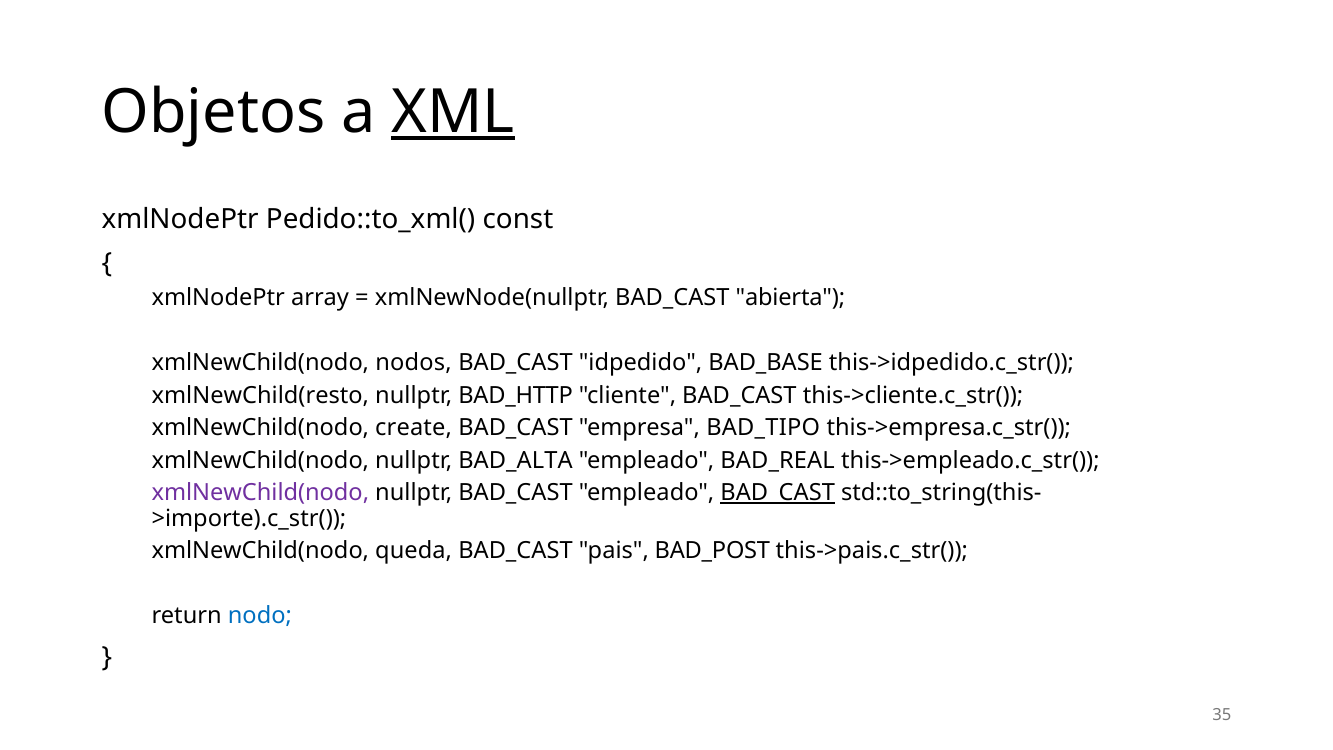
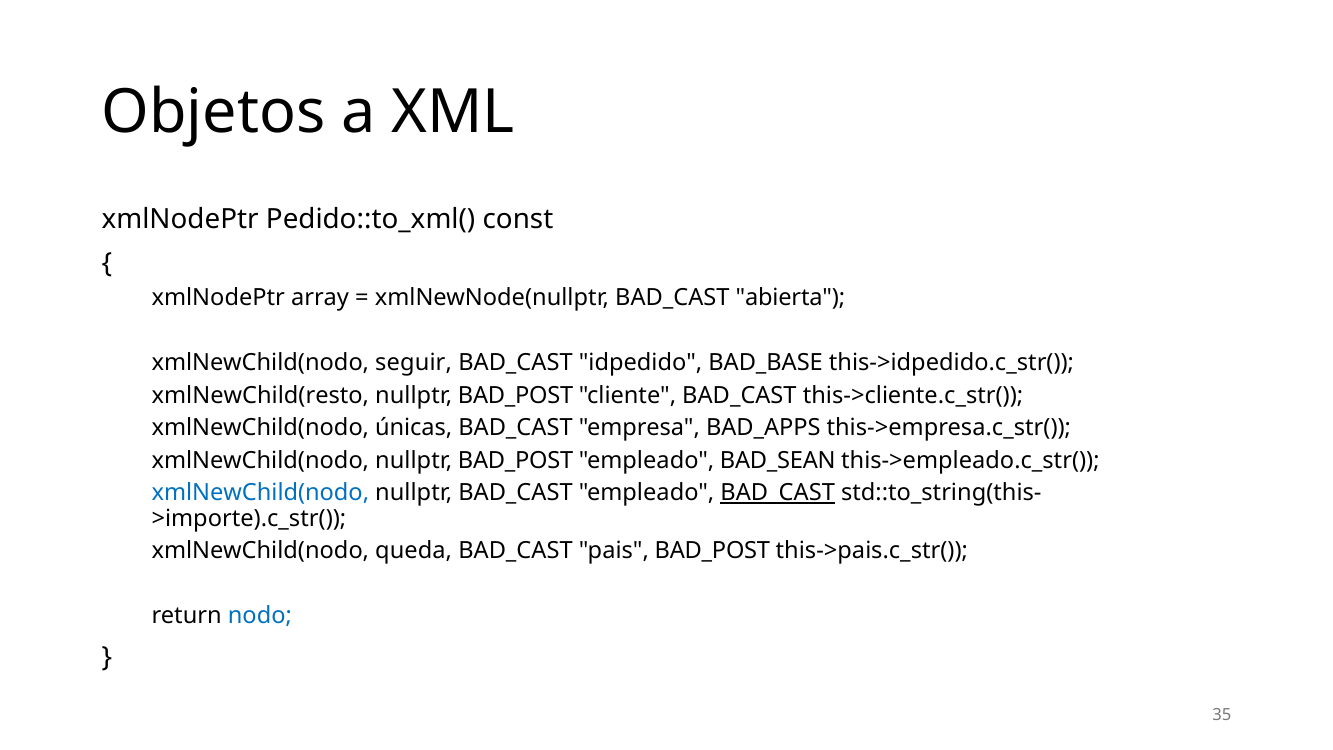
XML underline: present -> none
nodos: nodos -> seguir
BAD_HTTP at (516, 395): BAD_HTTP -> BAD_POST
create: create -> únicas
BAD_TIPO: BAD_TIPO -> BAD_APPS
xmlNewChild(nodo nullptr BAD_ALTA: BAD_ALTA -> BAD_POST
BAD_REAL: BAD_REAL -> BAD_SEAN
xmlNewChild(nodo at (260, 493) colour: purple -> blue
